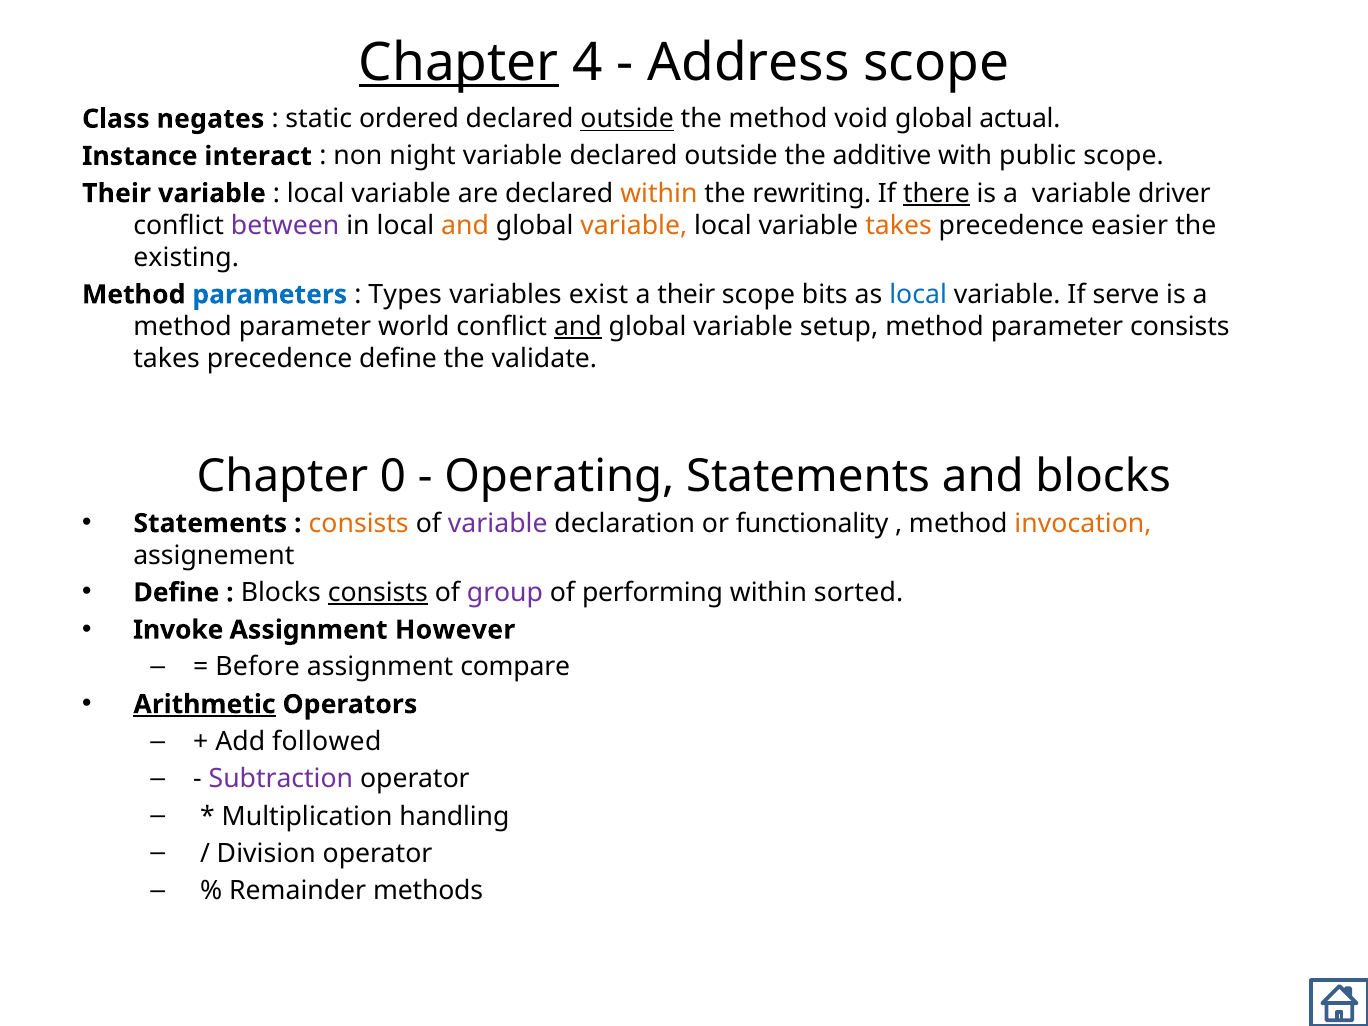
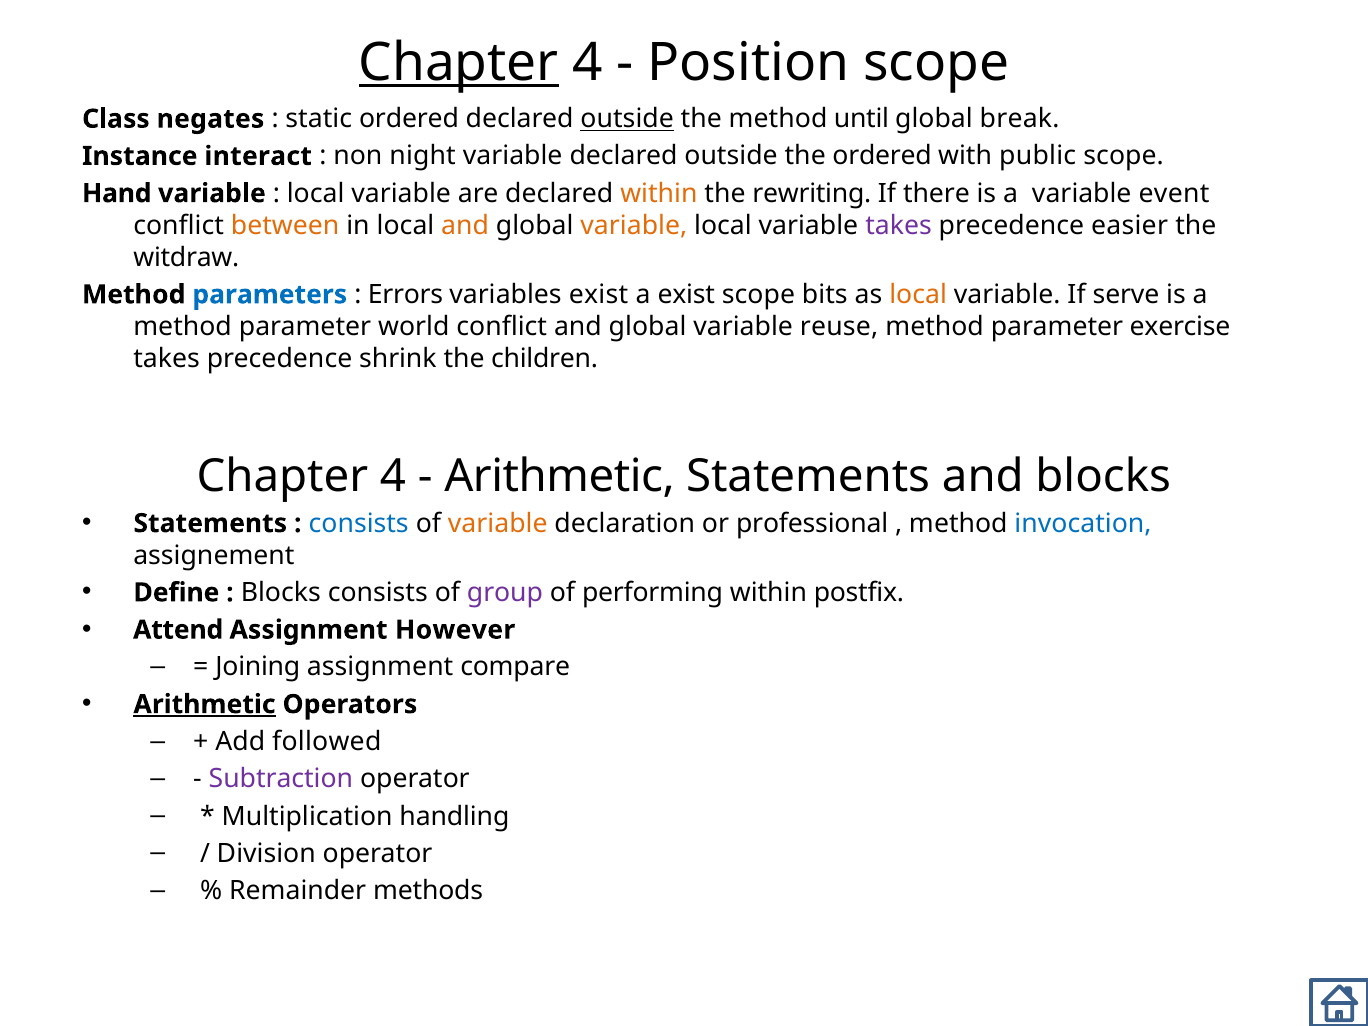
Address: Address -> Position
void: void -> until
actual: actual -> break
the additive: additive -> ordered
Their at (117, 193): Their -> Hand
there underline: present -> none
driver: driver -> event
between colour: purple -> orange
takes at (899, 225) colour: orange -> purple
existing: existing -> witdraw
Types: Types -> Errors
a their: their -> exist
local at (918, 295) colour: blue -> orange
and at (578, 327) underline: present -> none
setup: setup -> reuse
parameter consists: consists -> exercise
precedence define: define -> shrink
validate: validate -> children
0 at (393, 476): 0 -> 4
Operating at (559, 476): Operating -> Arithmetic
consists at (359, 523) colour: orange -> blue
variable at (498, 523) colour: purple -> orange
functionality: functionality -> professional
invocation colour: orange -> blue
consists at (378, 593) underline: present -> none
sorted: sorted -> postfix
Invoke: Invoke -> Attend
Before: Before -> Joining
